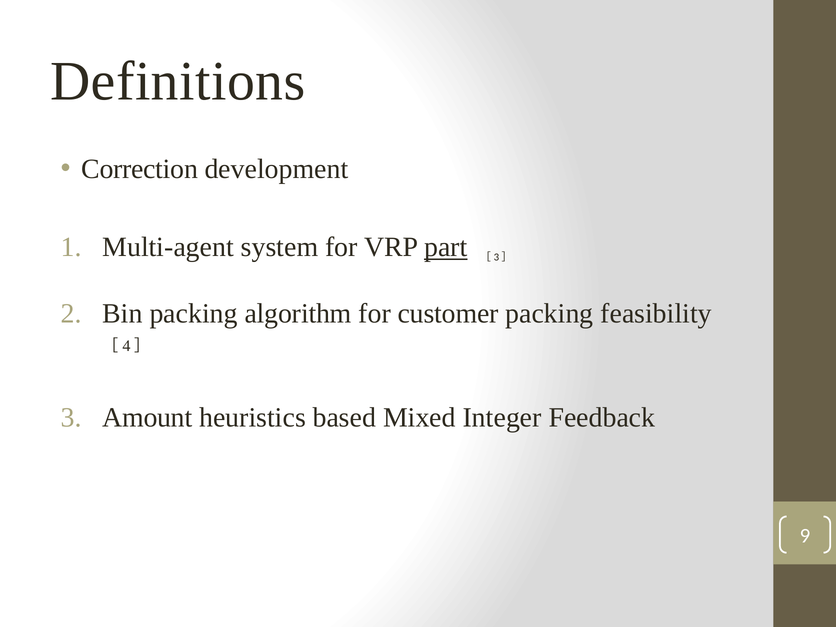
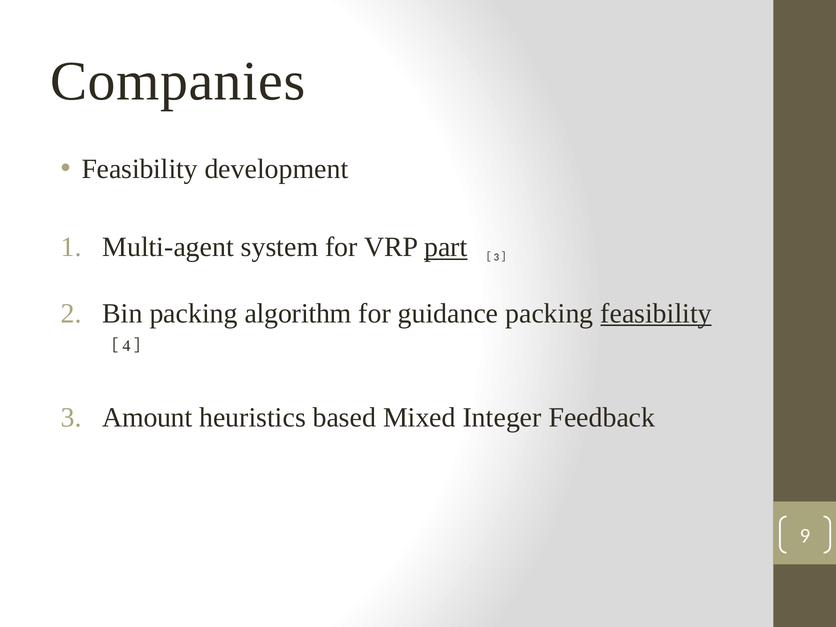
Definitions: Definitions -> Companies
Correction at (140, 169): Correction -> Feasibility
customer: customer -> guidance
feasibility at (656, 313) underline: none -> present
